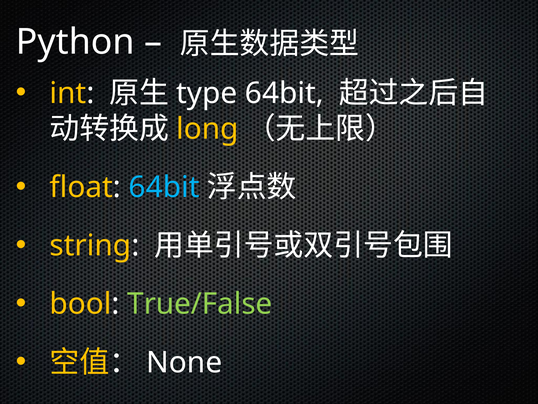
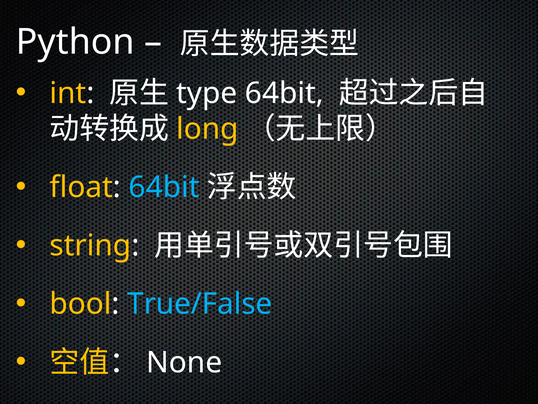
True/False colour: light green -> light blue
